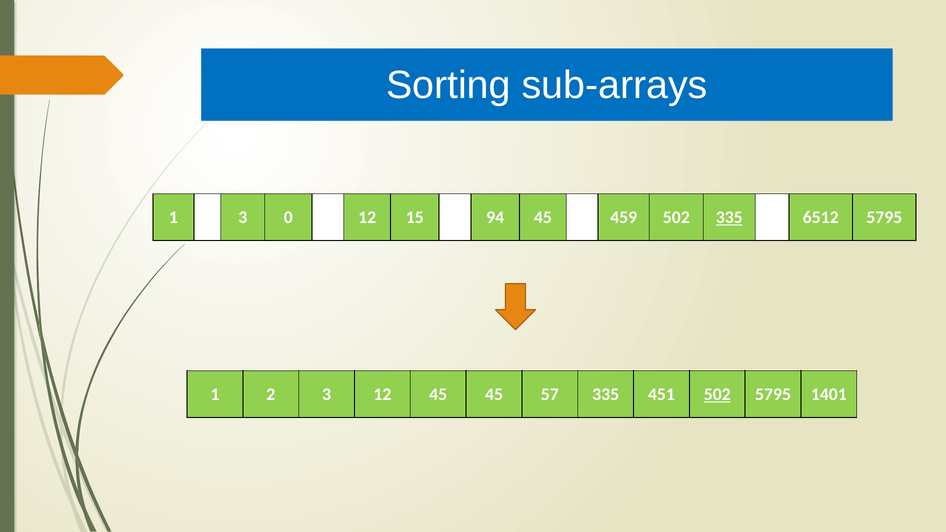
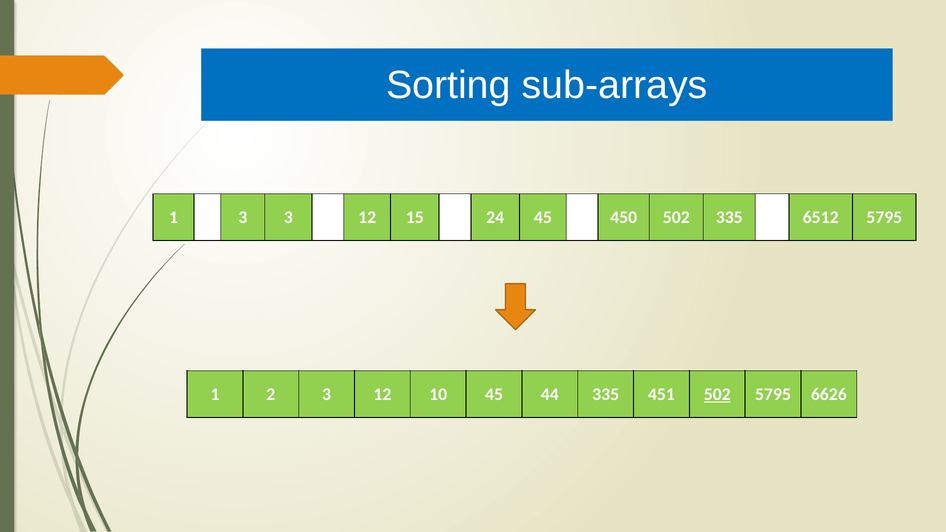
3 0: 0 -> 3
94: 94 -> 24
459: 459 -> 450
335 at (729, 217) underline: present -> none
12 45: 45 -> 10
57: 57 -> 44
1401: 1401 -> 6626
